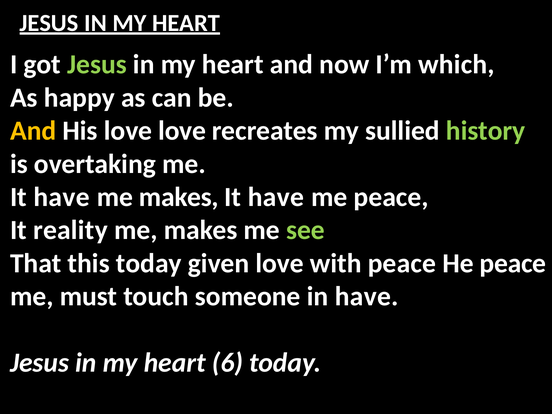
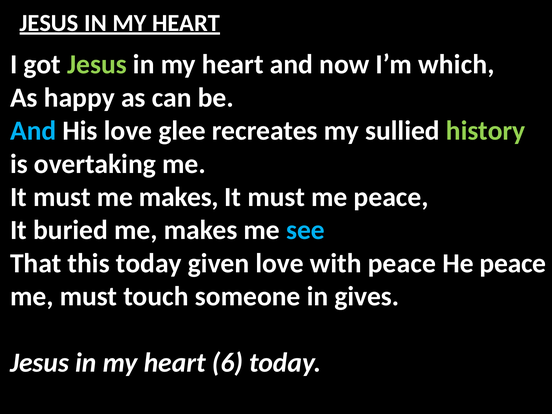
And at (33, 131) colour: yellow -> light blue
love love: love -> glee
have at (62, 197): have -> must
have at (276, 197): have -> must
reality: reality -> buried
see colour: light green -> light blue
in have: have -> gives
